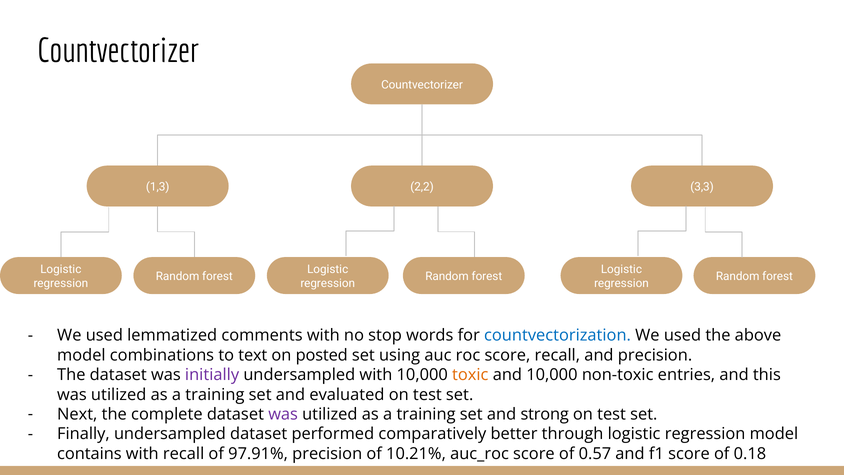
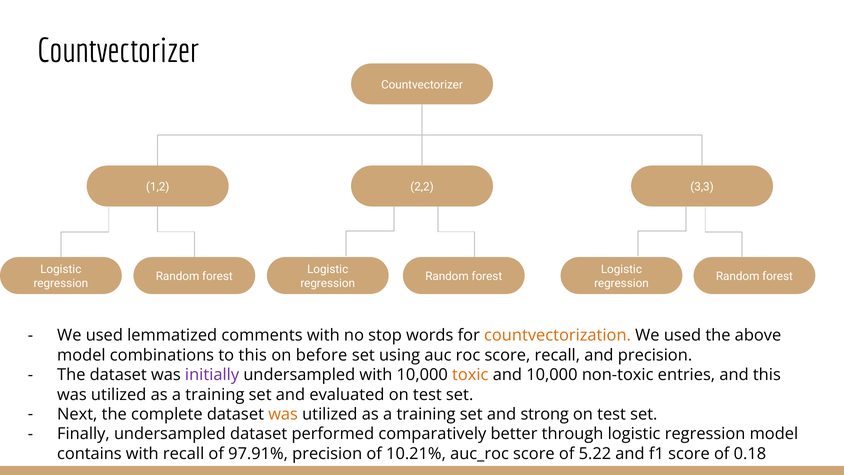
1,3: 1,3 -> 1,2
countvectorization colour: blue -> orange
to text: text -> this
posted: posted -> before
was at (283, 414) colour: purple -> orange
0.57: 0.57 -> 5.22
